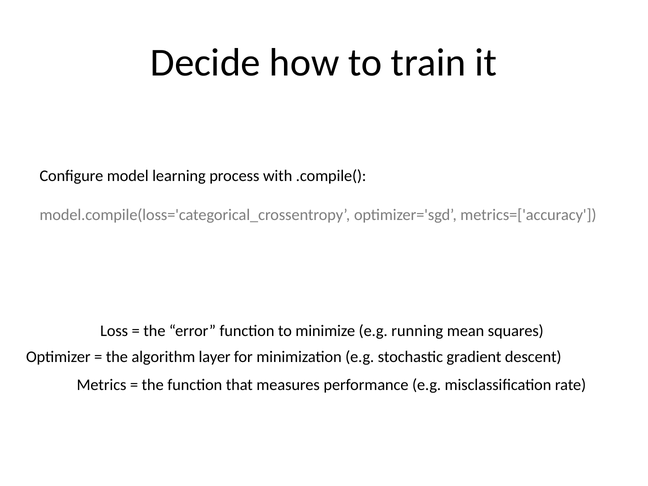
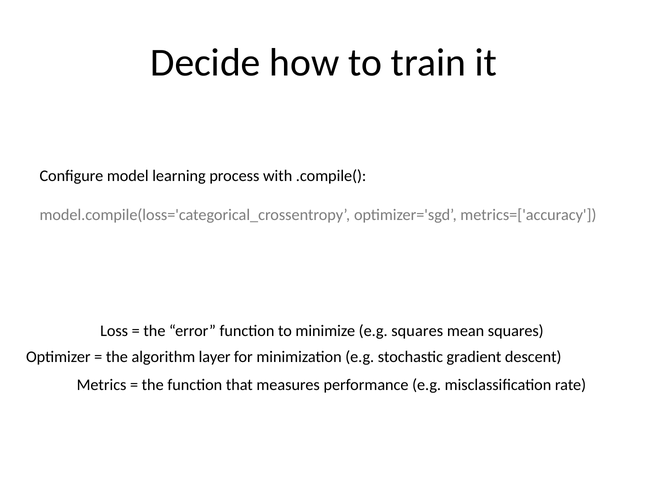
e.g running: running -> squares
